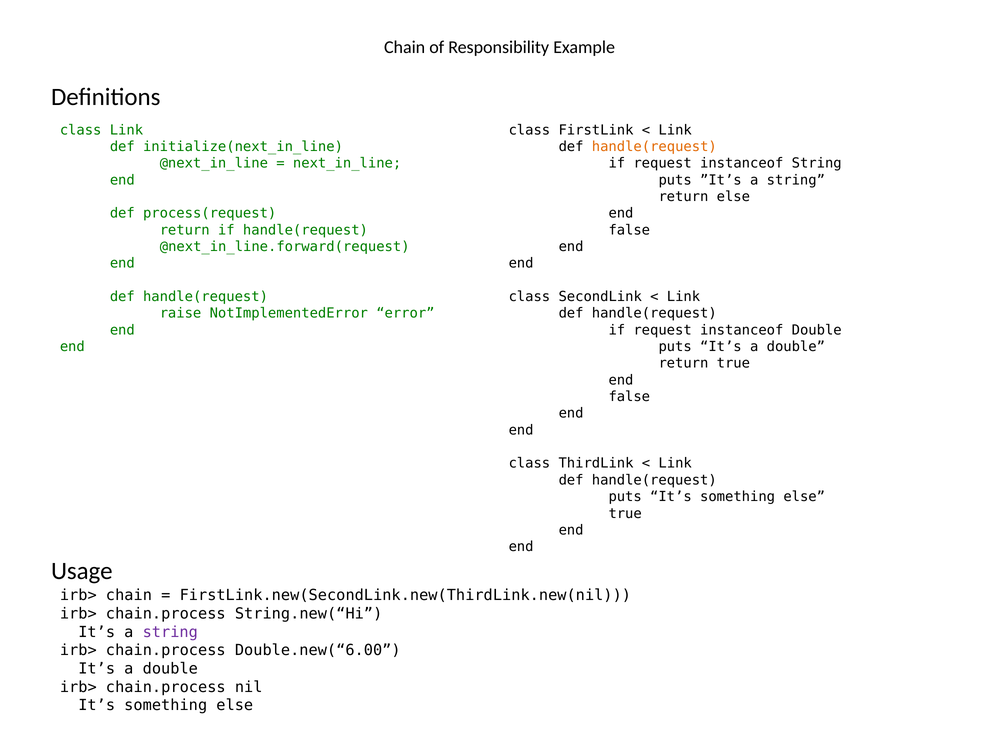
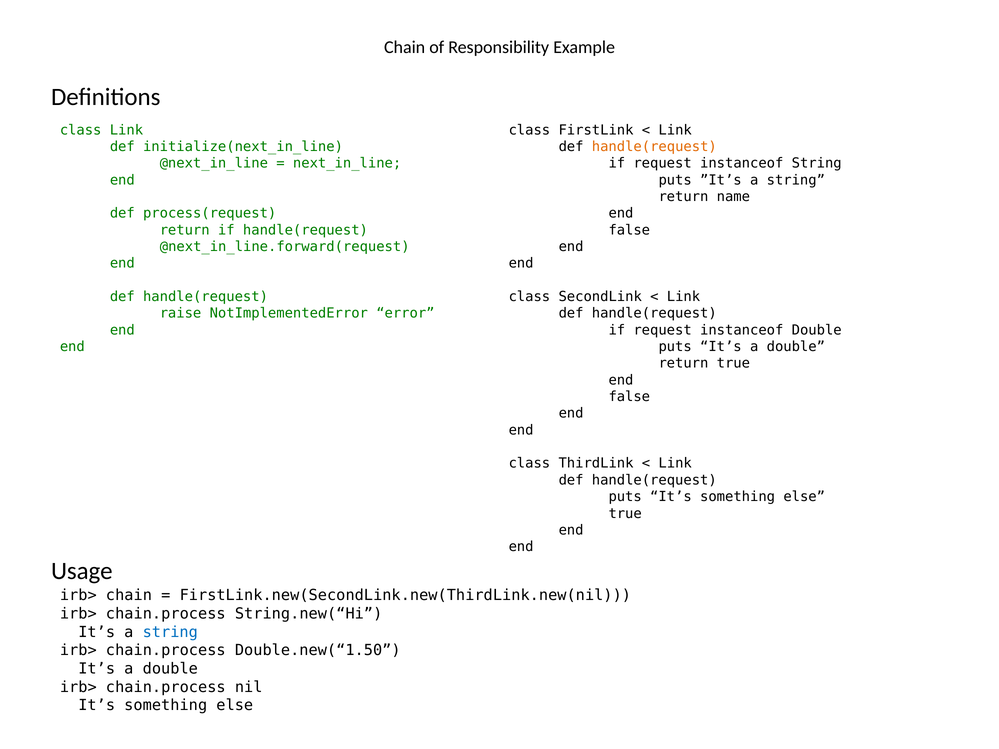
return else: else -> name
string at (170, 632) colour: purple -> blue
Double.new(“6.00: Double.new(“6.00 -> Double.new(“1.50
